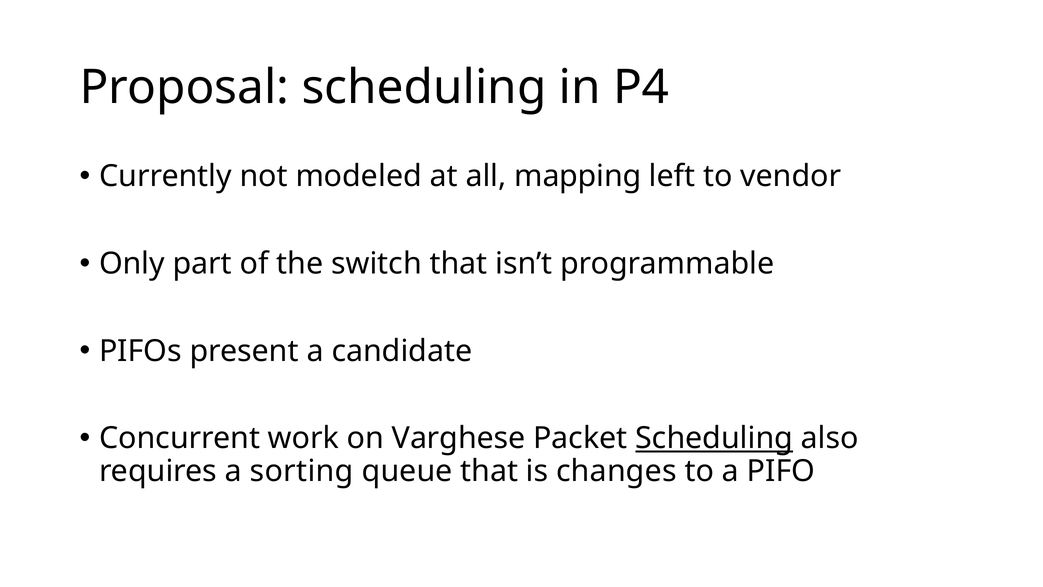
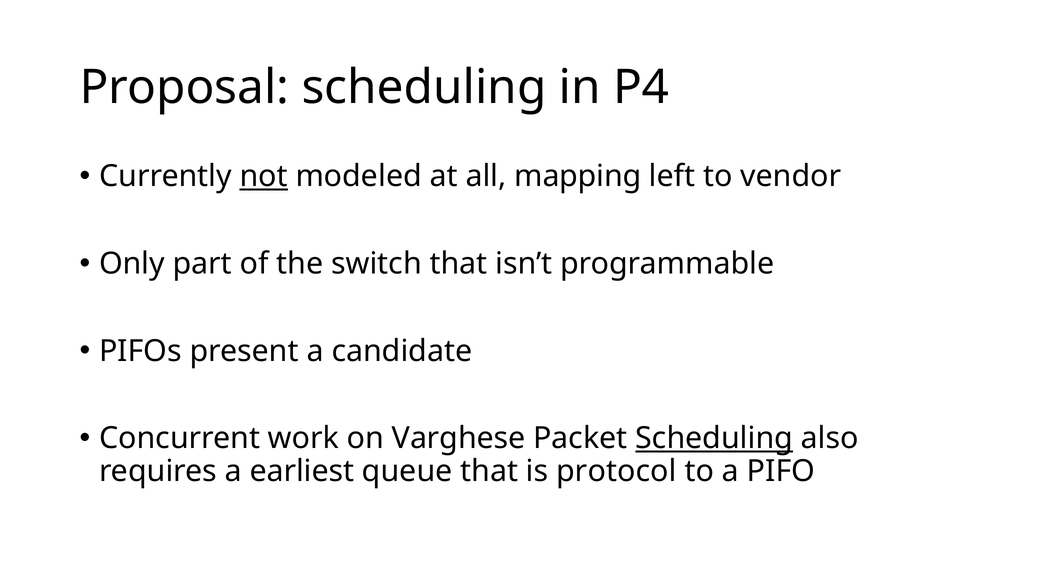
not underline: none -> present
sorting: sorting -> earliest
changes: changes -> protocol
